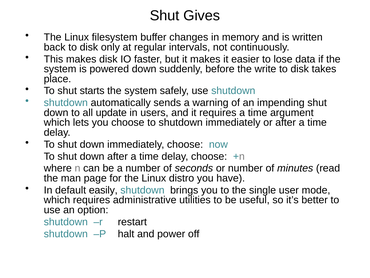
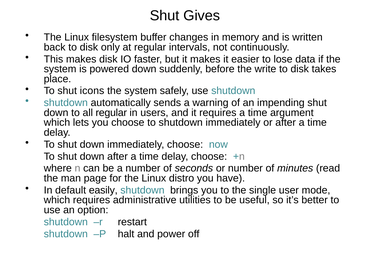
starts: starts -> icons
all update: update -> regular
